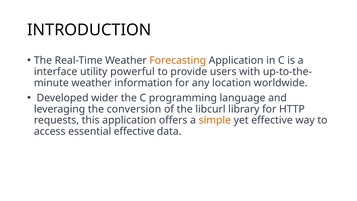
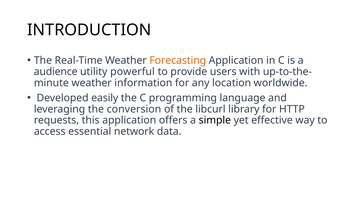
interface: interface -> audience
wider: wider -> easily
simple colour: orange -> black
essential effective: effective -> network
